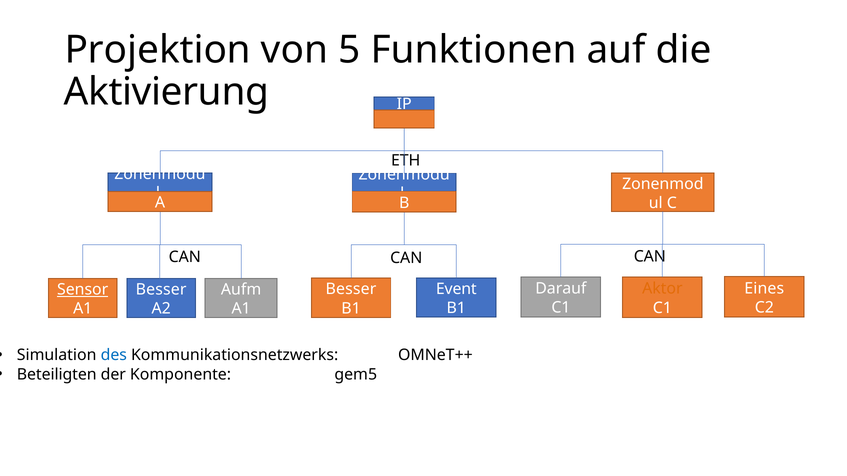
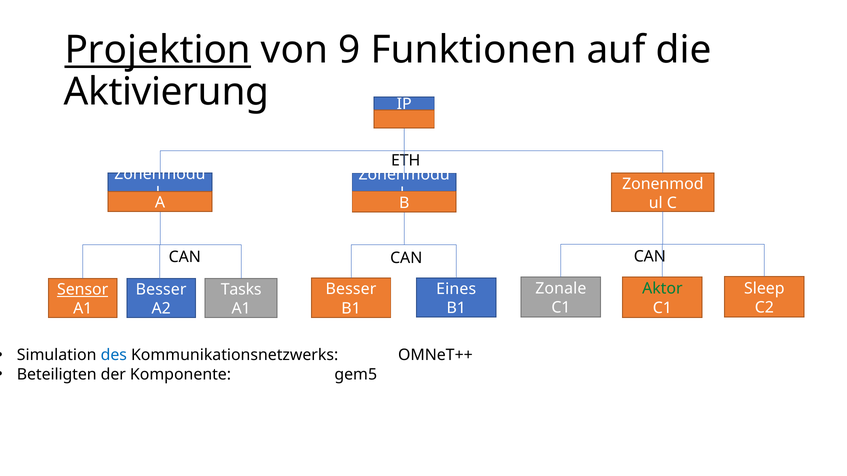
Projektion underline: none -> present
5: 5 -> 9
Eines: Eines -> Sleep
Darauf: Darauf -> Zonale
Aktor colour: orange -> green
Event: Event -> Eines
Aufm: Aufm -> Tasks
